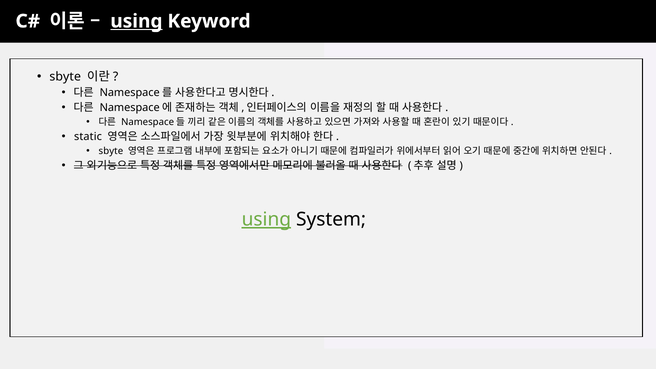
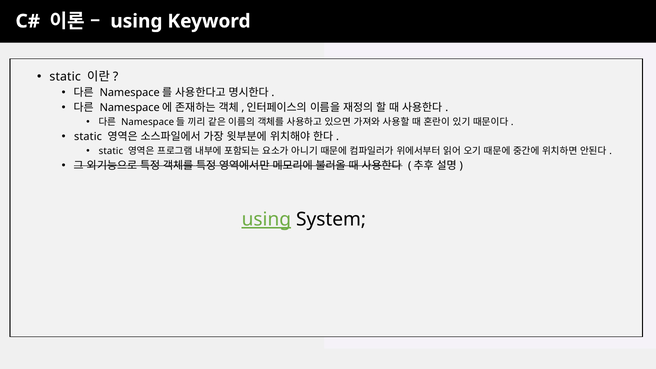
using at (136, 21) underline: present -> none
sbyte at (65, 76): sbyte -> static
sbyte at (111, 151): sbyte -> static
